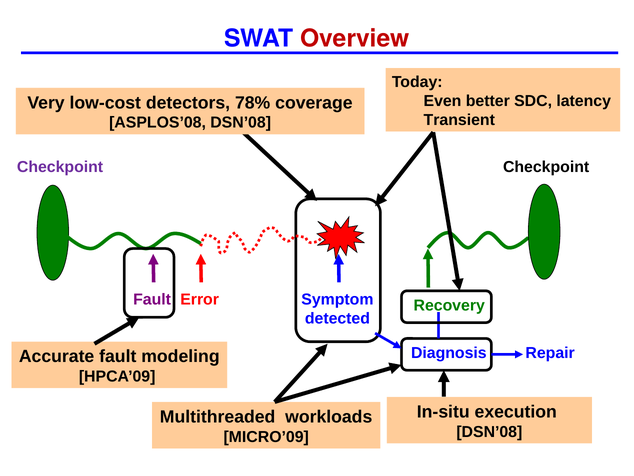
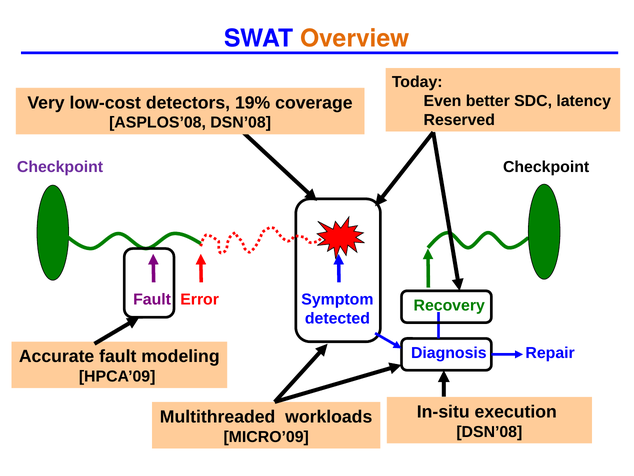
Overview colour: red -> orange
78%: 78% -> 19%
Transient: Transient -> Reserved
